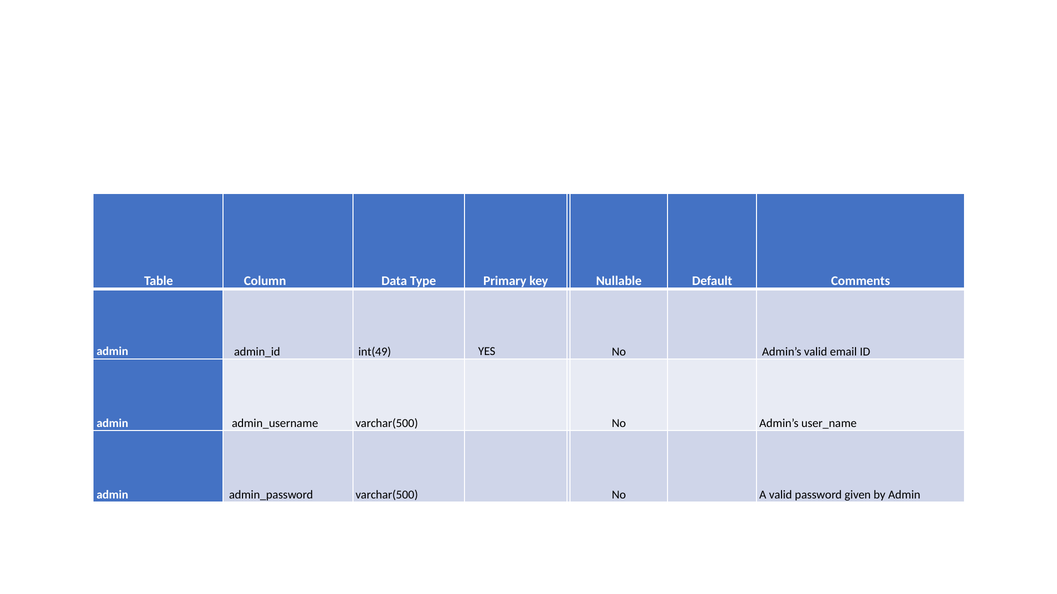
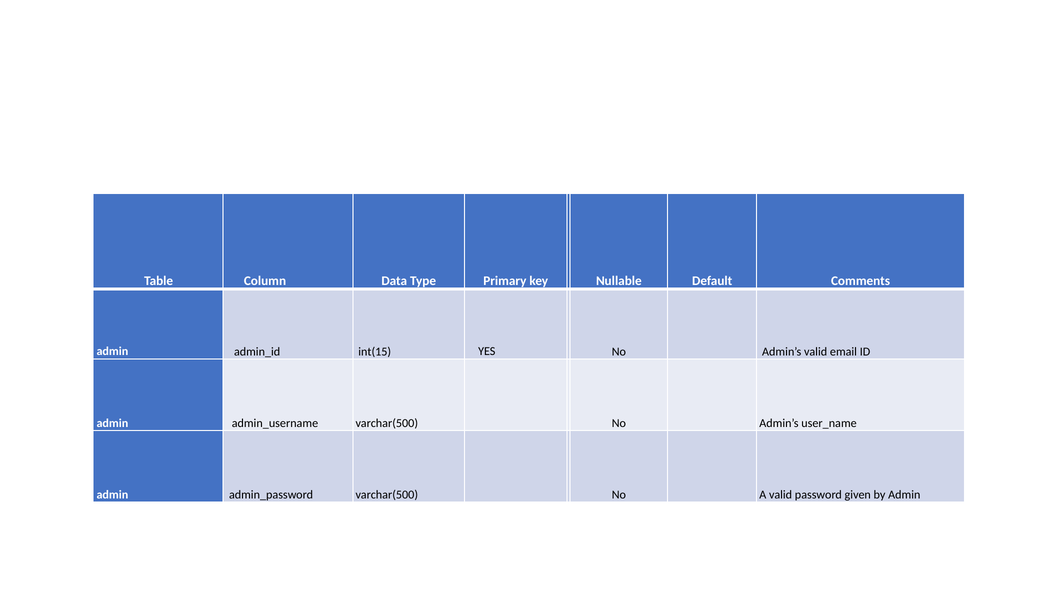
int(49: int(49 -> int(15
